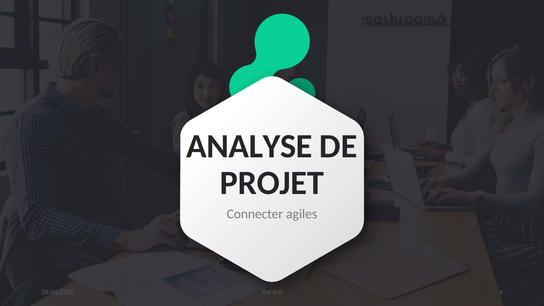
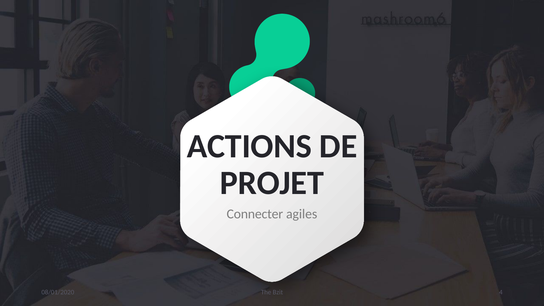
ANALYSE: ANALYSE -> ACTIONS
